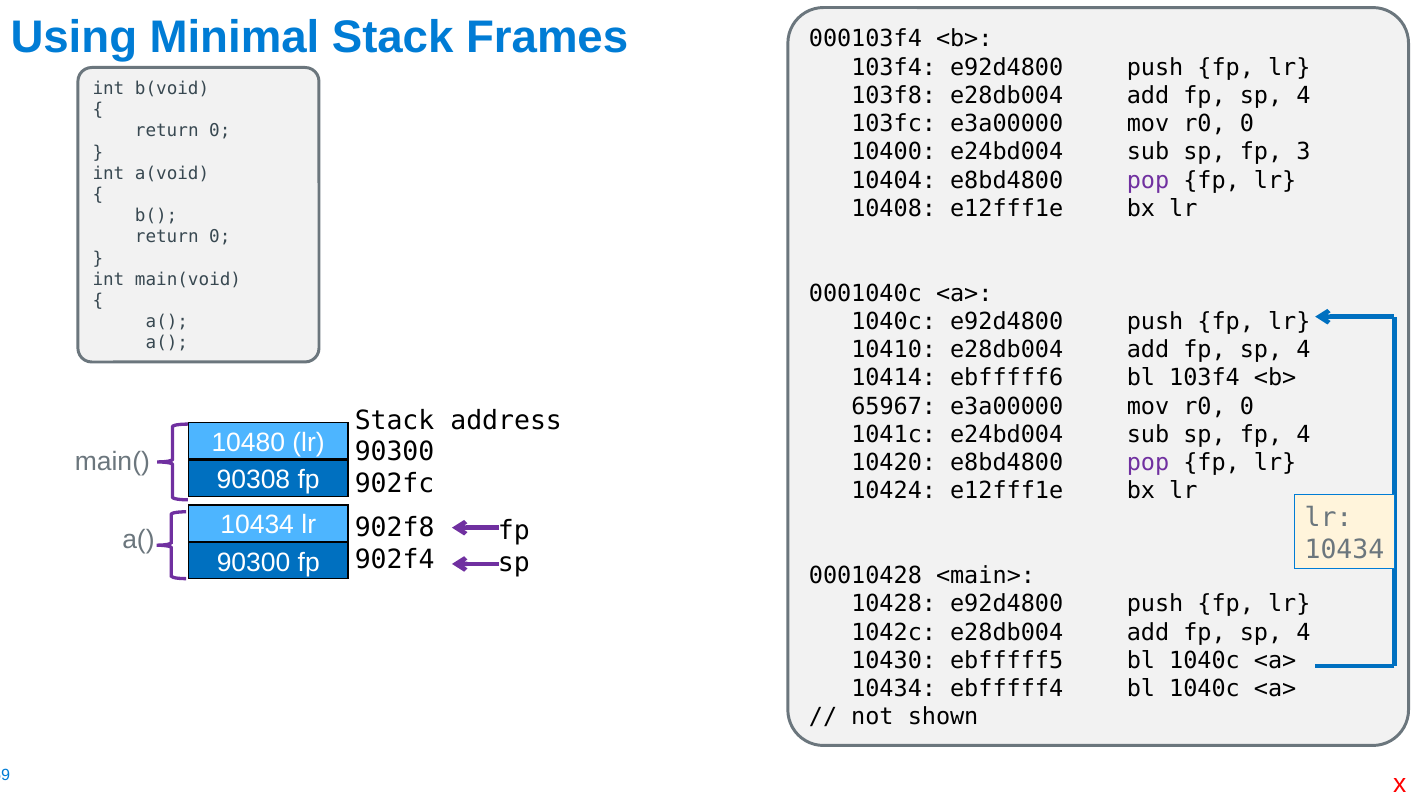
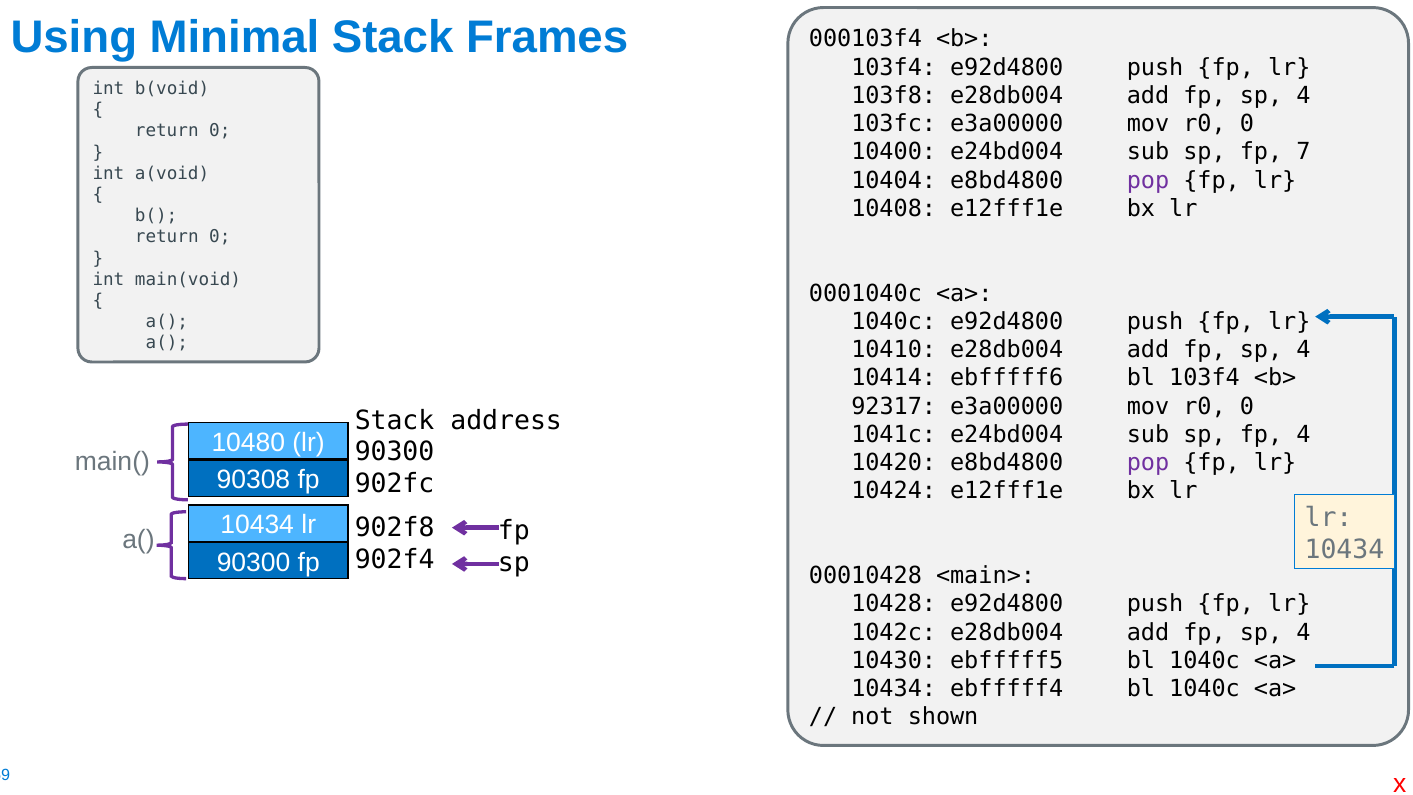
3: 3 -> 7
65967: 65967 -> 92317
